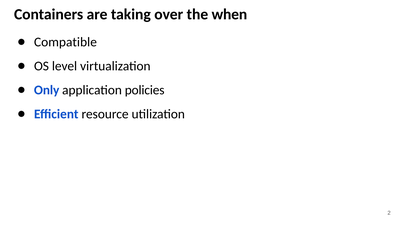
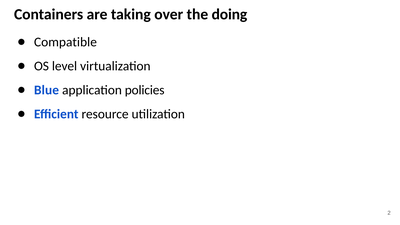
when: when -> doing
Only: Only -> Blue
